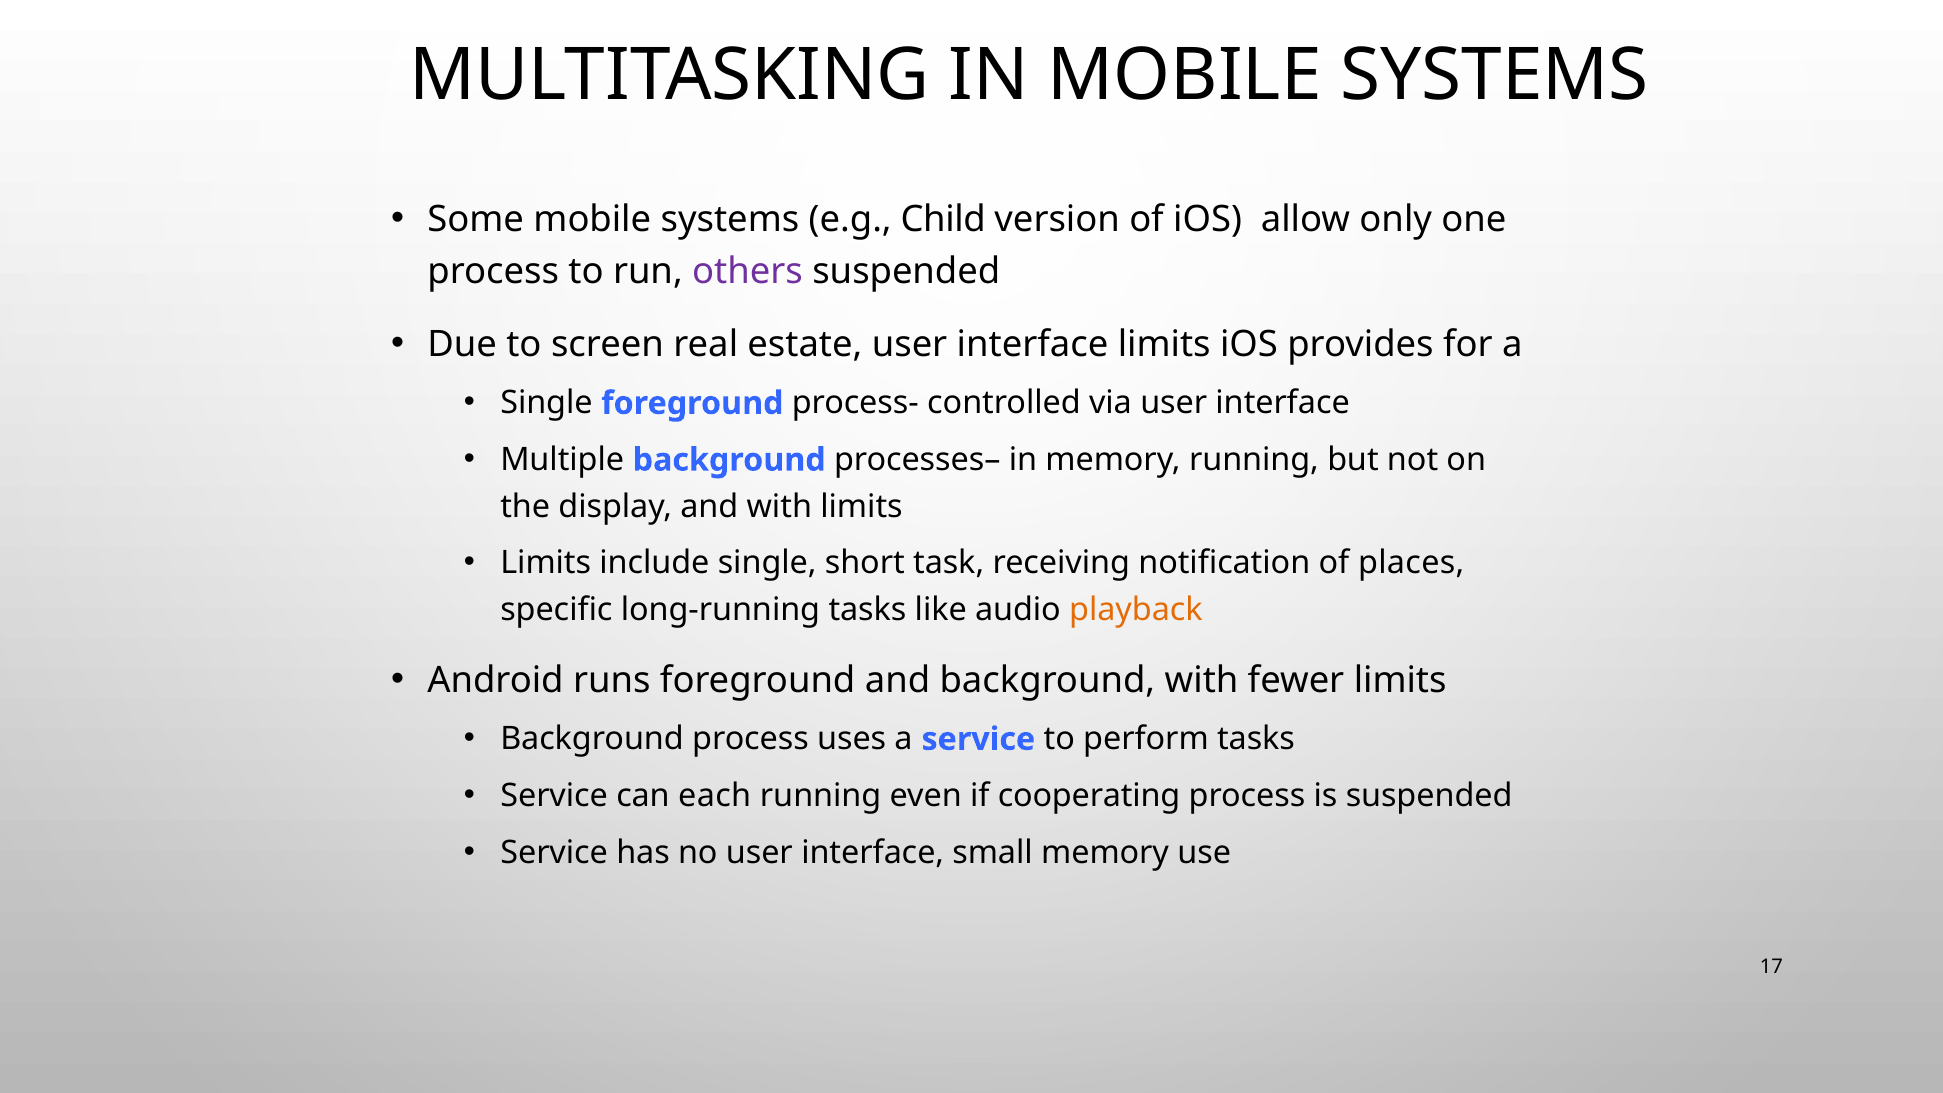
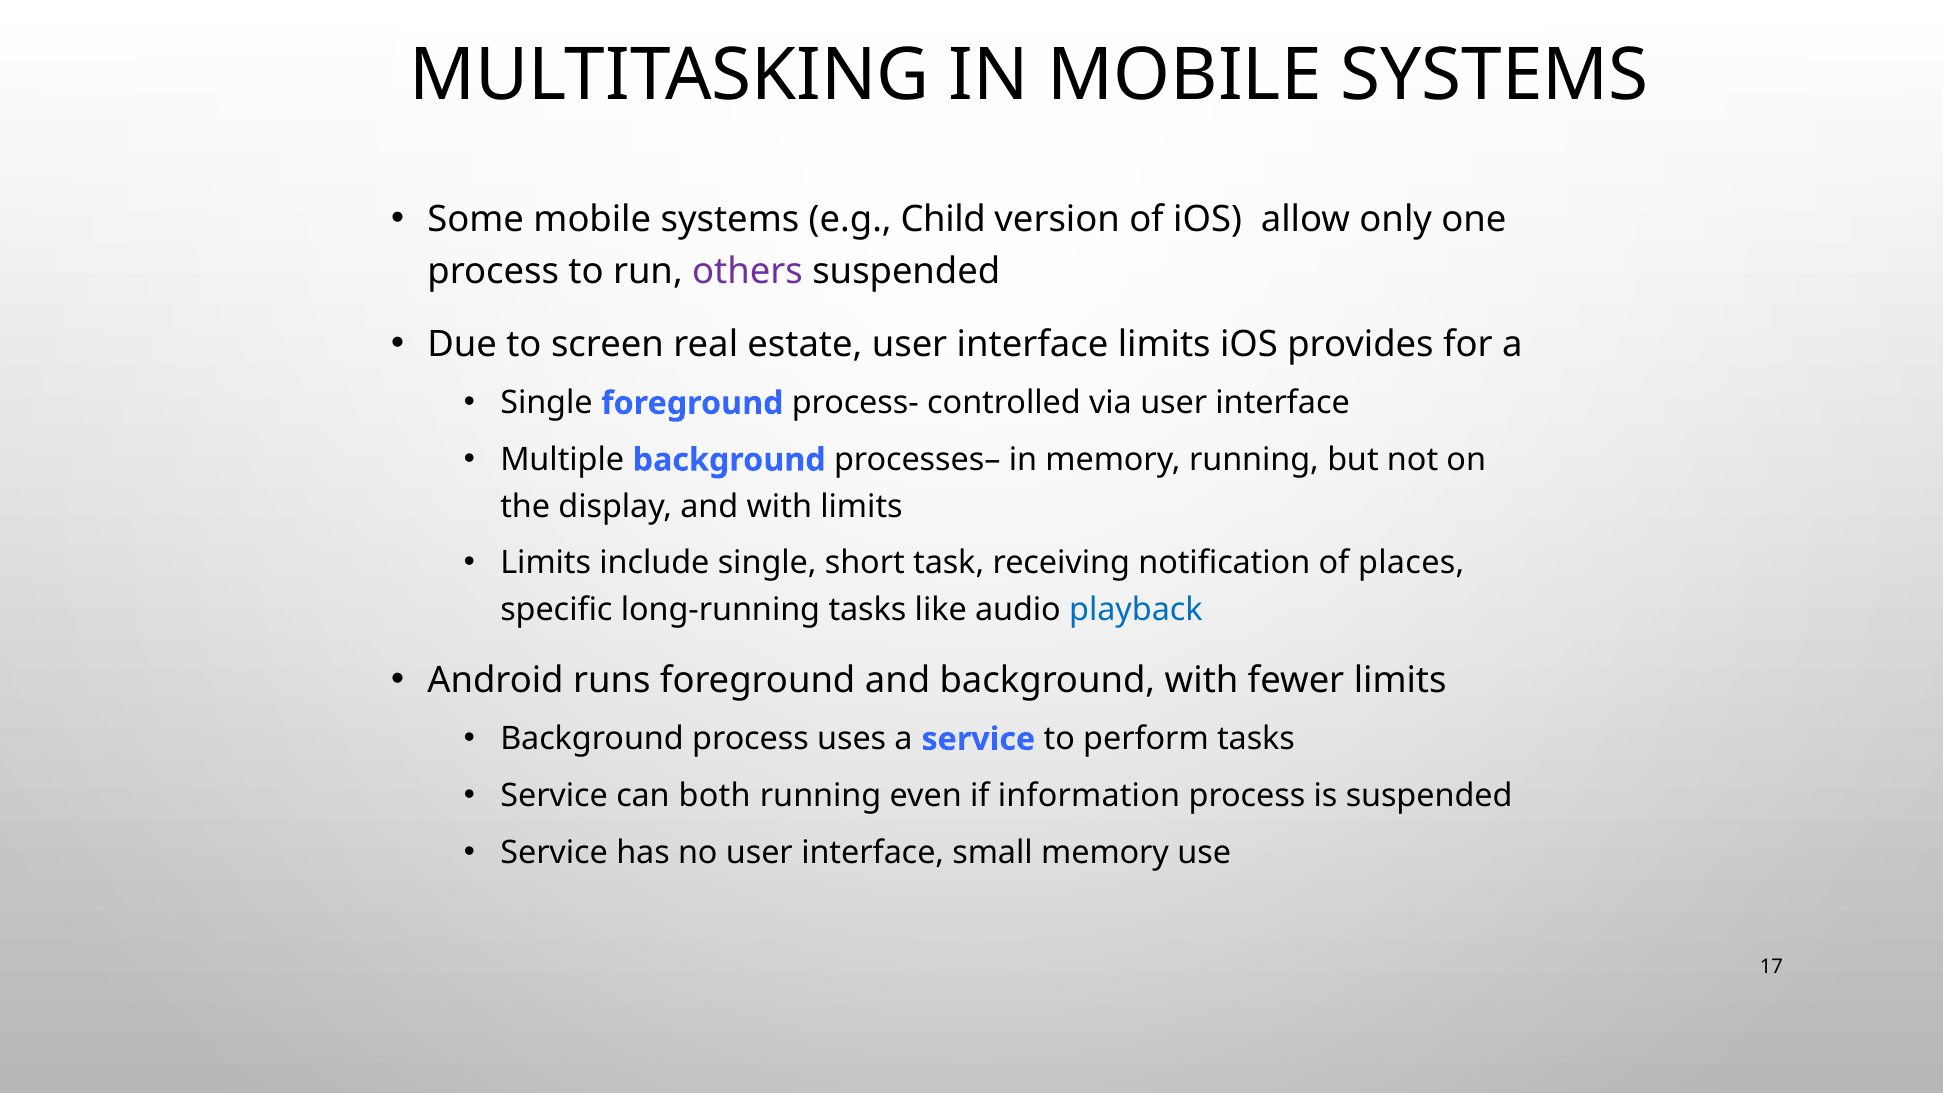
playback colour: orange -> blue
each: each -> both
cooperating: cooperating -> information
